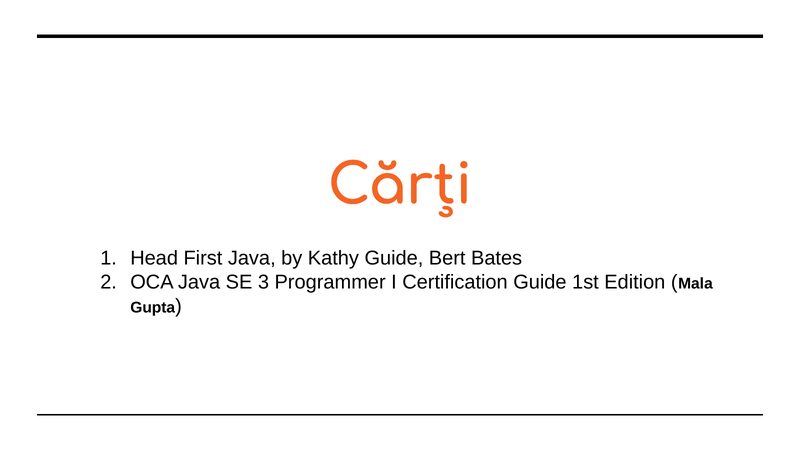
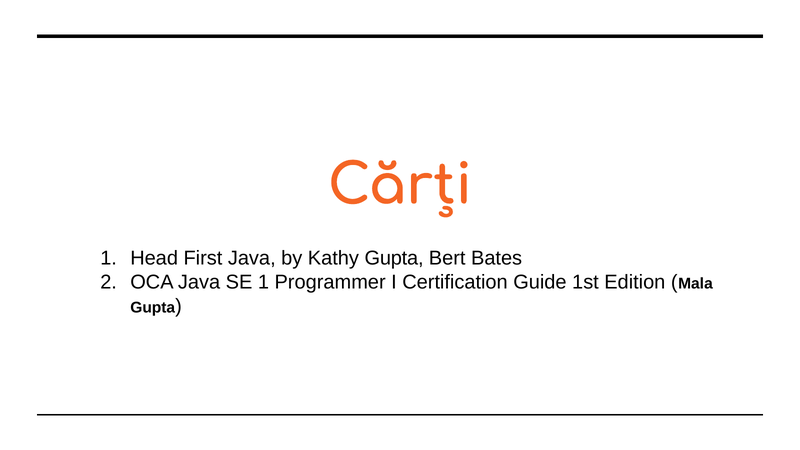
Kathy Guide: Guide -> Gupta
SE 3: 3 -> 1
